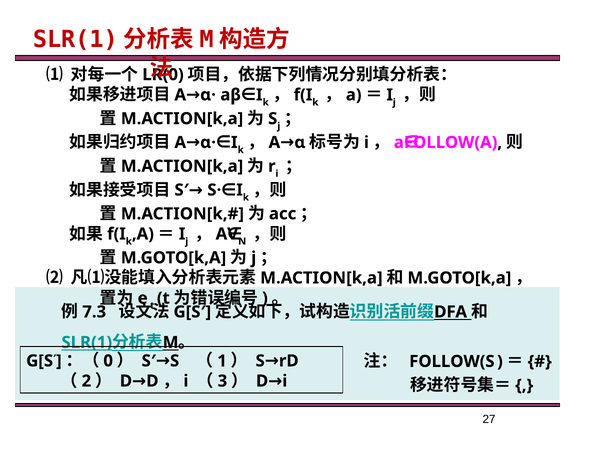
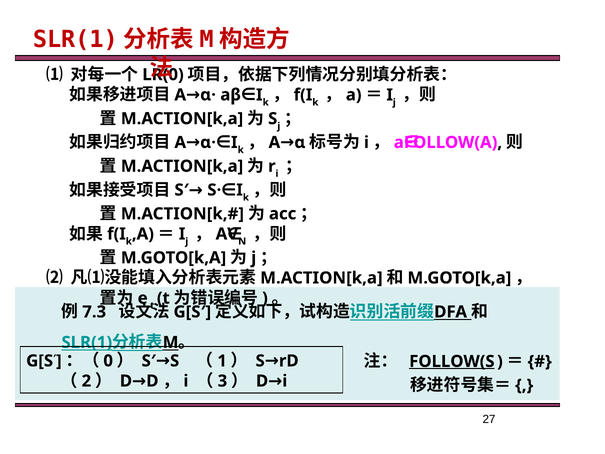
FOLLOW(S underline: none -> present
